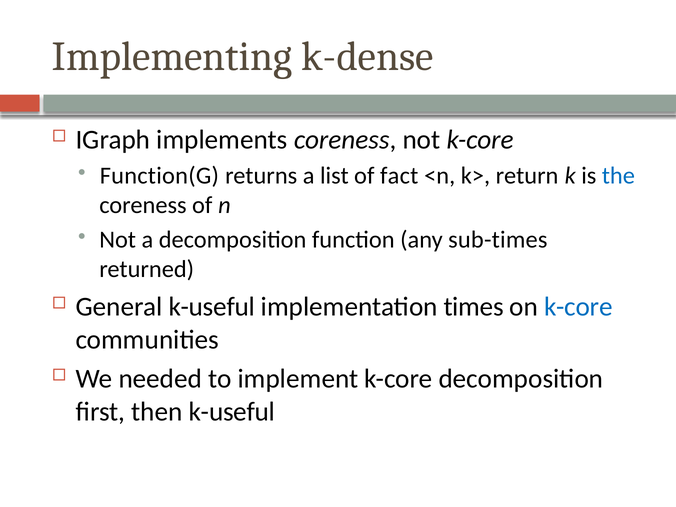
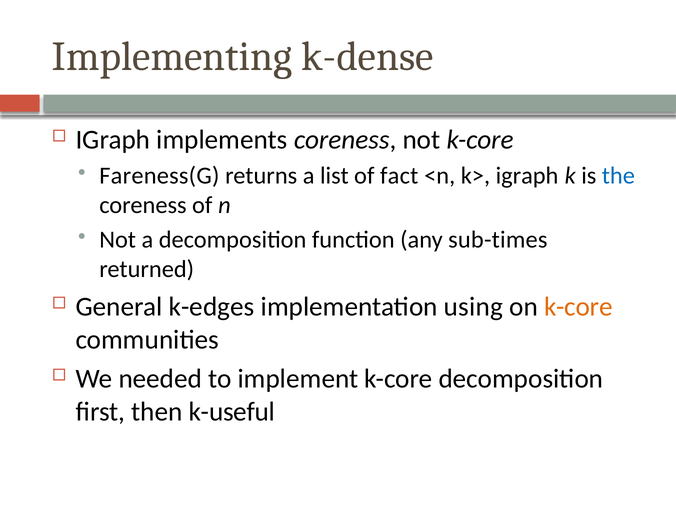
Function(G: Function(G -> Fareness(G
k> return: return -> igraph
General k-useful: k-useful -> k-edges
times: times -> using
k-core at (578, 307) colour: blue -> orange
